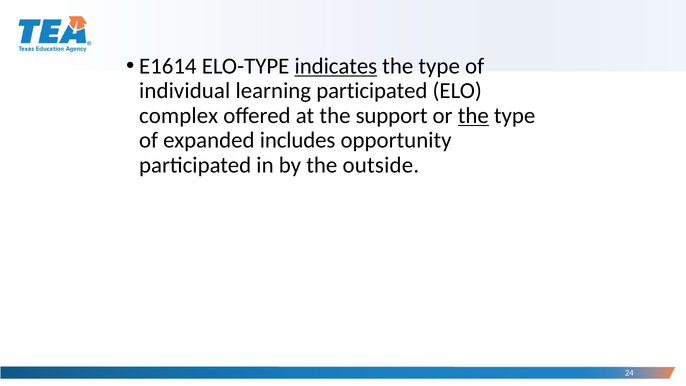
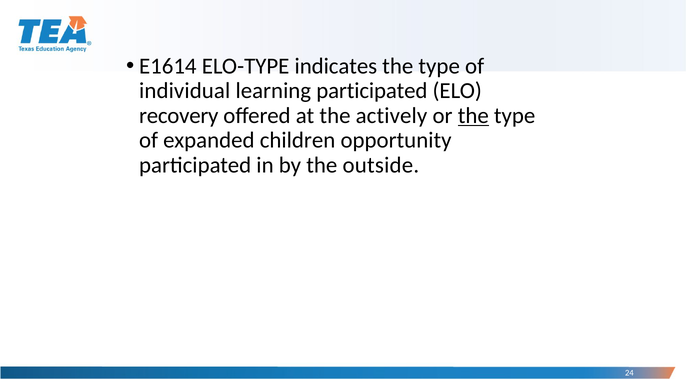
indicates underline: present -> none
complex: complex -> recovery
support: support -> actively
includes: includes -> children
